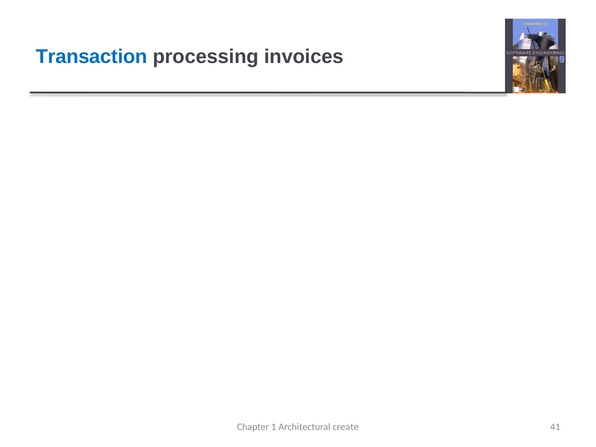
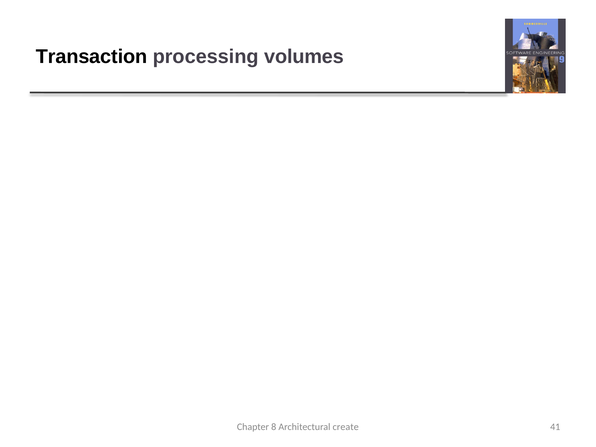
Transaction at (92, 57) colour: blue -> black
invoices: invoices -> volumes
1: 1 -> 8
